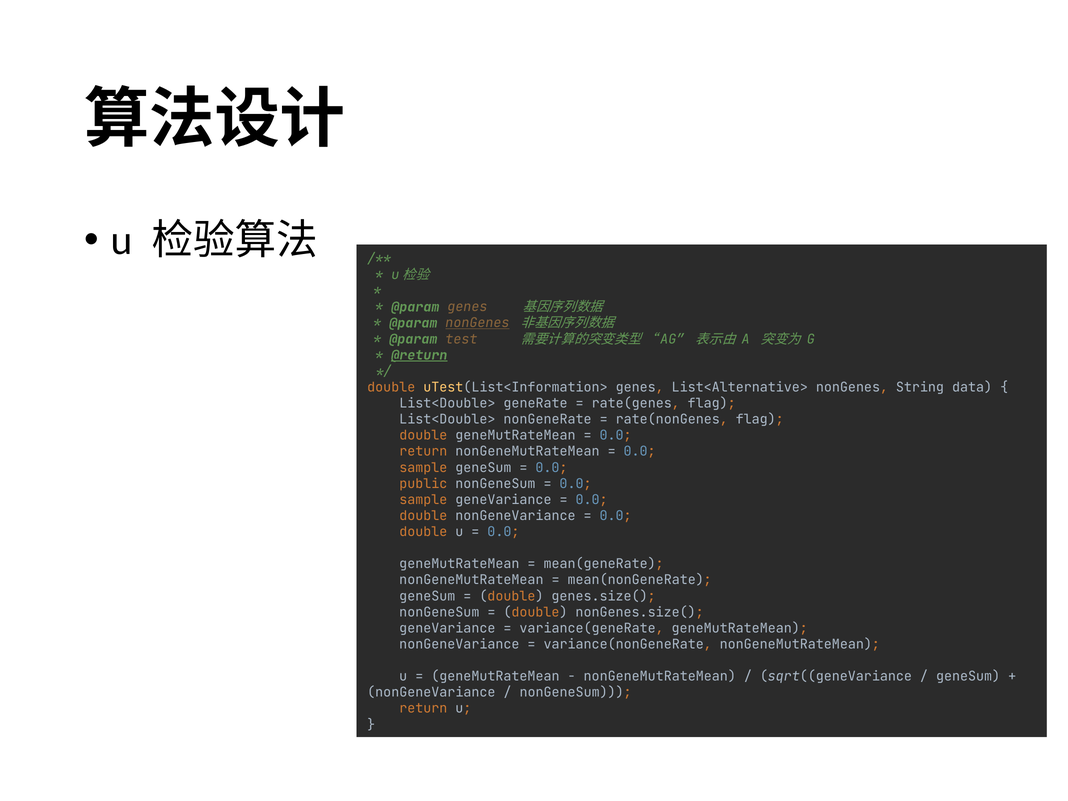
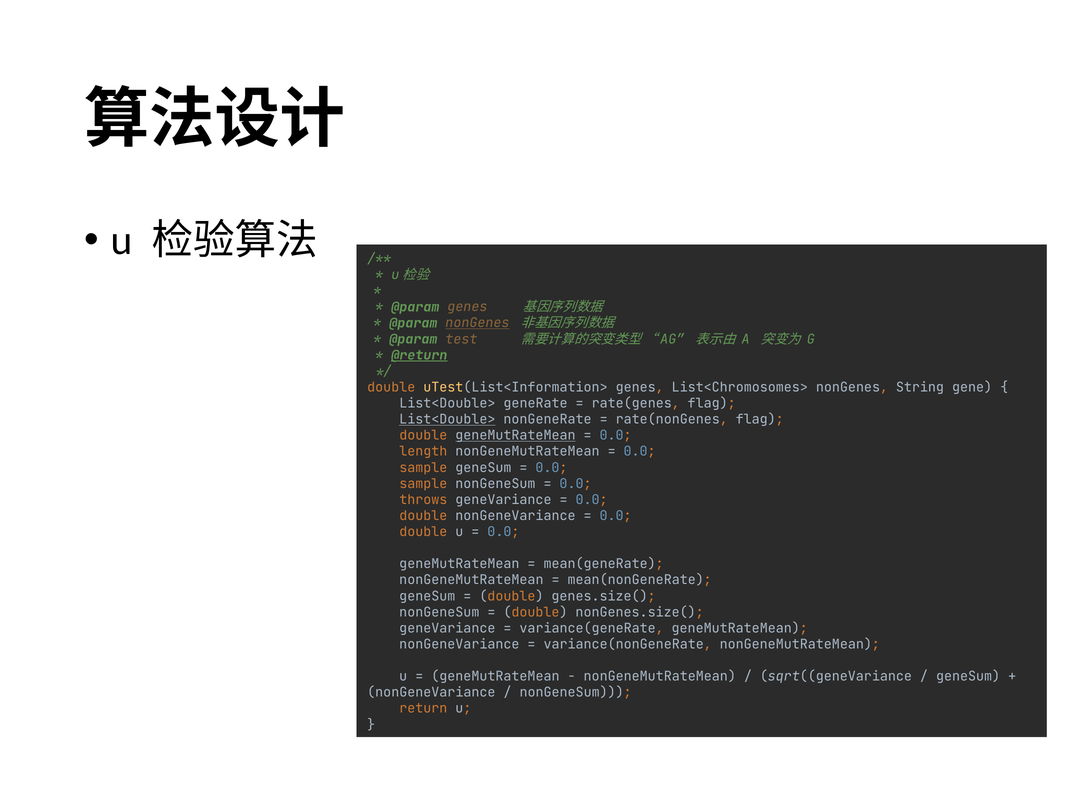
List<Alternative>: List<Alternative> -> List<Chromosomes>
data: data -> gene
List<Double> at (447, 419) underline: none -> present
geneMutRateMean at (515, 435) underline: none -> present
return at (423, 452): return -> length
public at (423, 484): public -> sample
sample at (423, 500): sample -> throws
